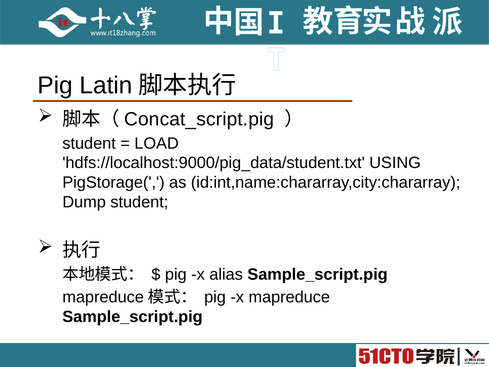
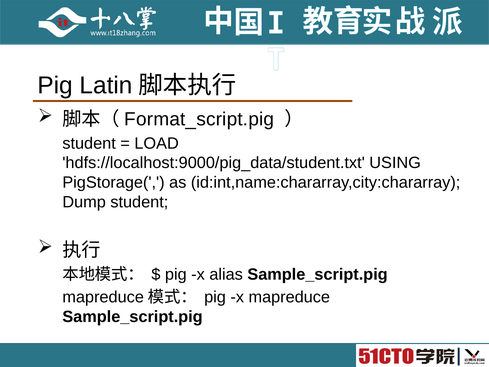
Concat_script.pig: Concat_script.pig -> Format_script.pig
